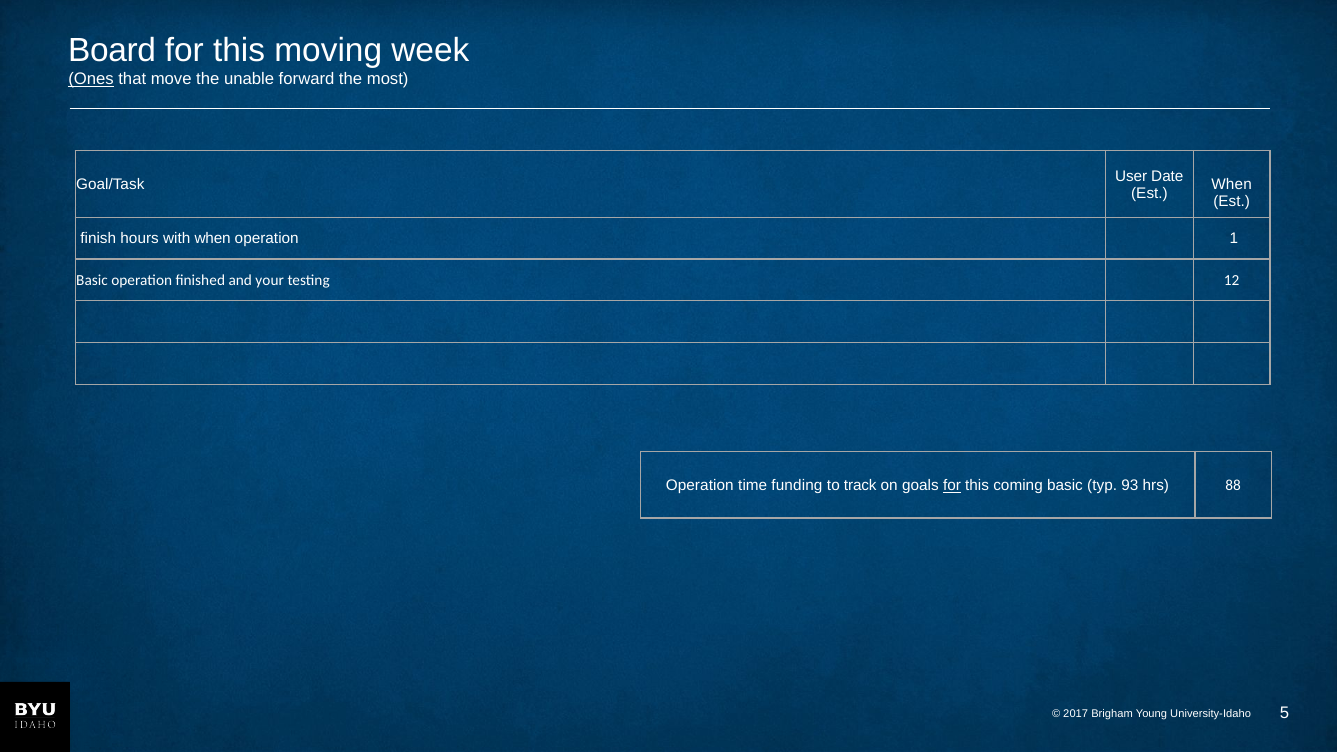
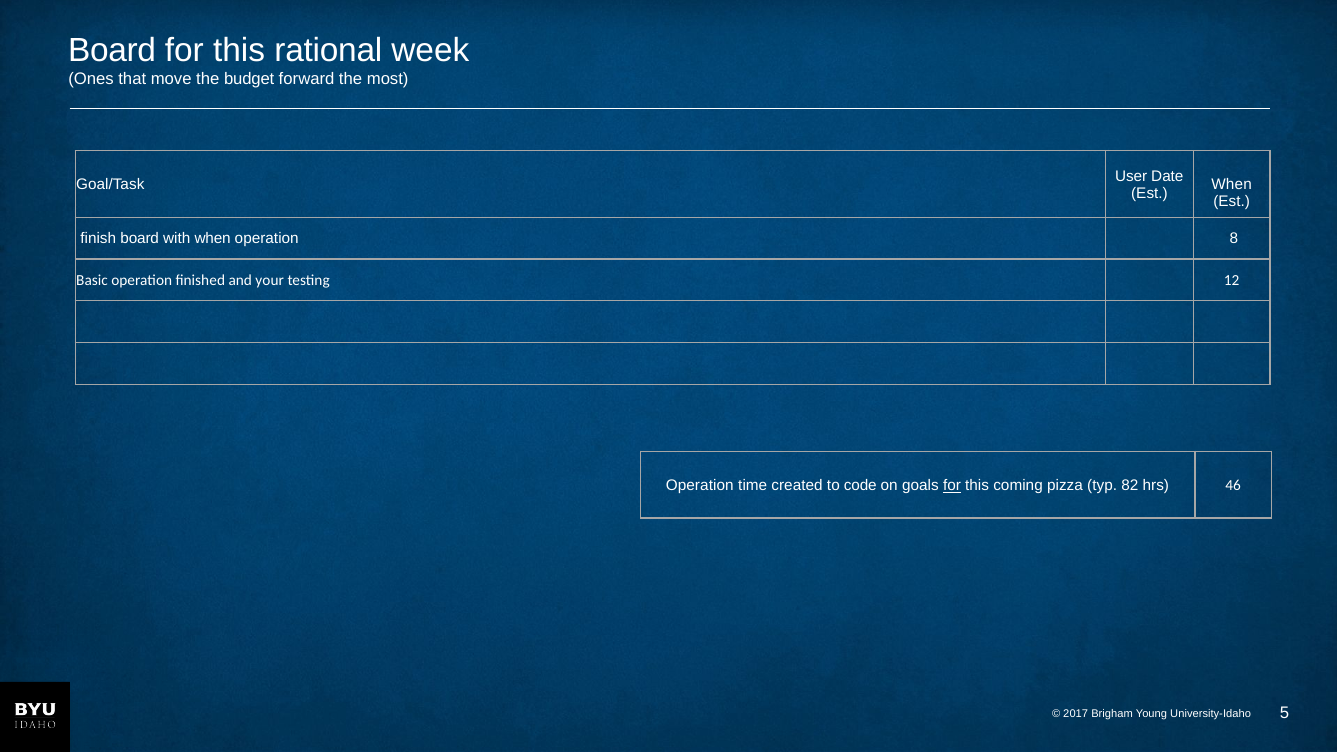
moving: moving -> rational
Ones underline: present -> none
unable: unable -> budget
finish hours: hours -> board
1: 1 -> 8
funding: funding -> created
track: track -> code
coming basic: basic -> pizza
93: 93 -> 82
88: 88 -> 46
